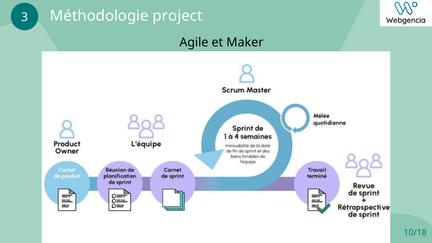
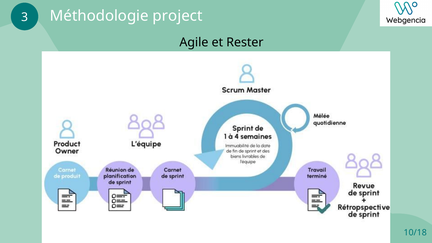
Maker: Maker -> Rester
